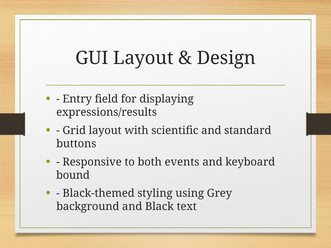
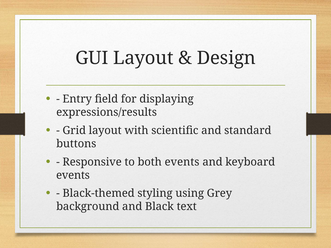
bound at (73, 175): bound -> events
